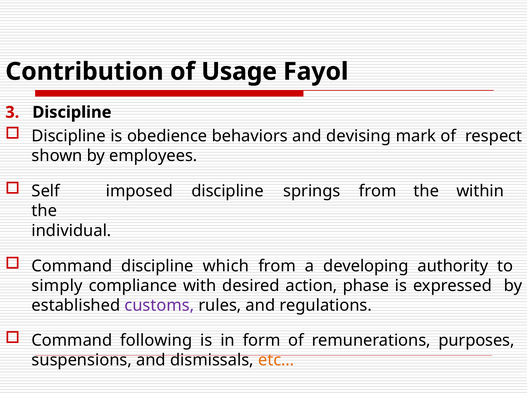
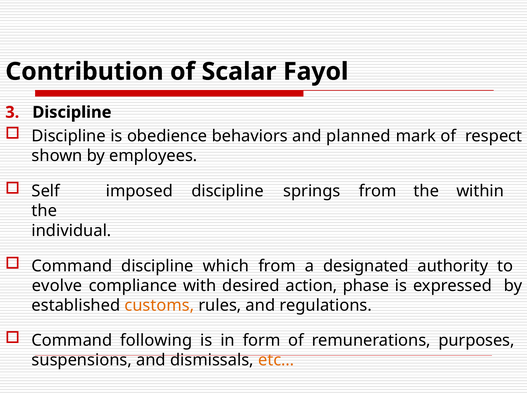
Usage: Usage -> Scalar
devising: devising -> planned
developing: developing -> designated
simply: simply -> evolve
customs colour: purple -> orange
